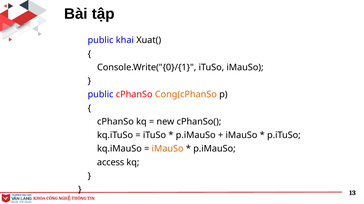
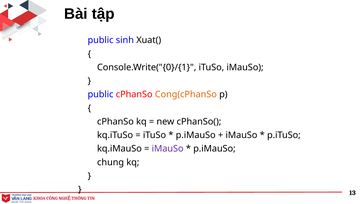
khai: khai -> sinh
iMauSo at (168, 149) colour: orange -> purple
access: access -> chung
